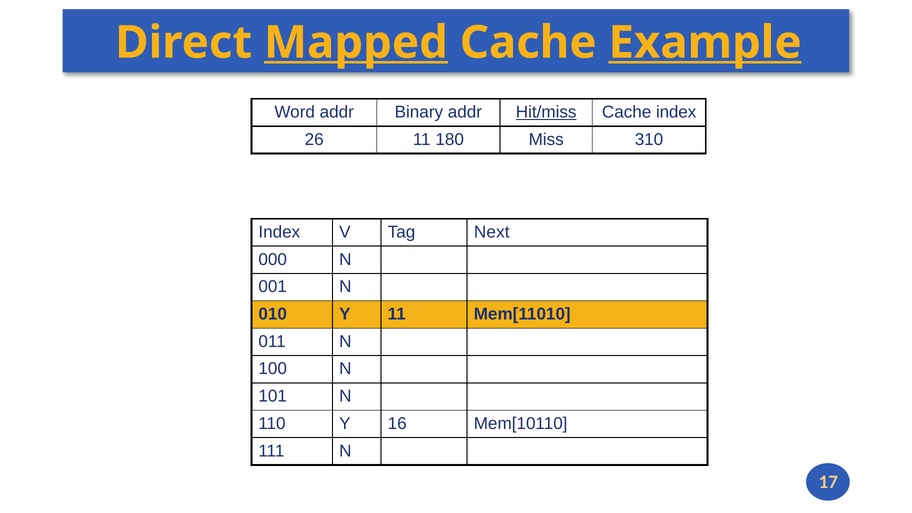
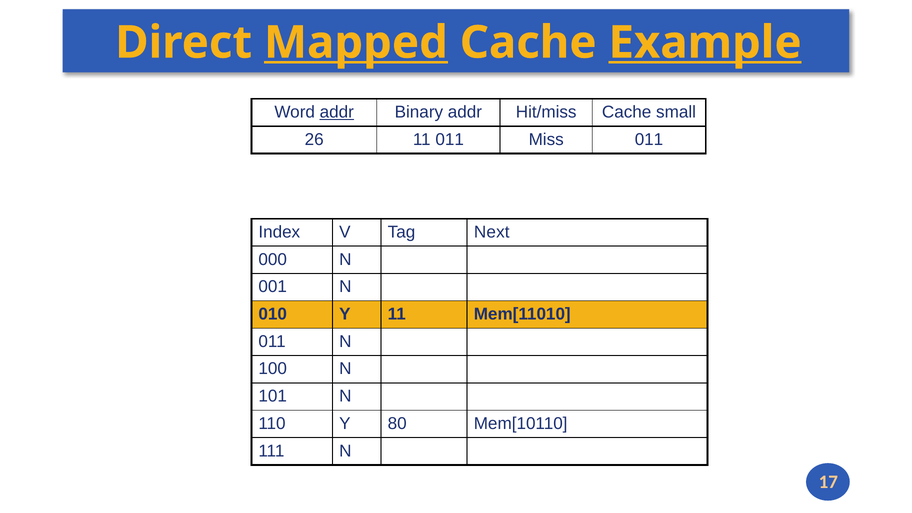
addr at (337, 112) underline: none -> present
Hit/miss underline: present -> none
Cache index: index -> small
11 180: 180 -> 011
Miss 310: 310 -> 011
16: 16 -> 80
